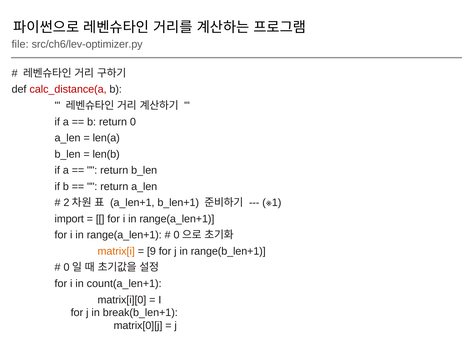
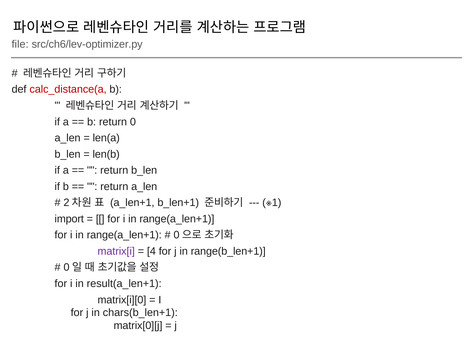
matrix[i colour: orange -> purple
9: 9 -> 4
count(a_len+1: count(a_len+1 -> result(a_len+1
break(b_len+1: break(b_len+1 -> chars(b_len+1
